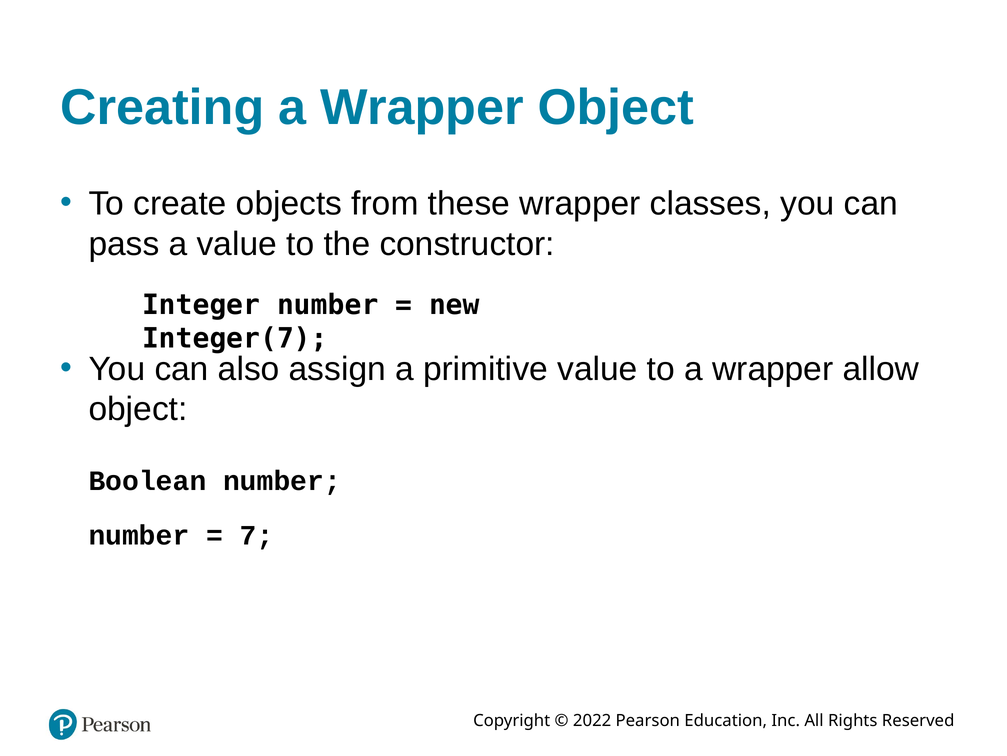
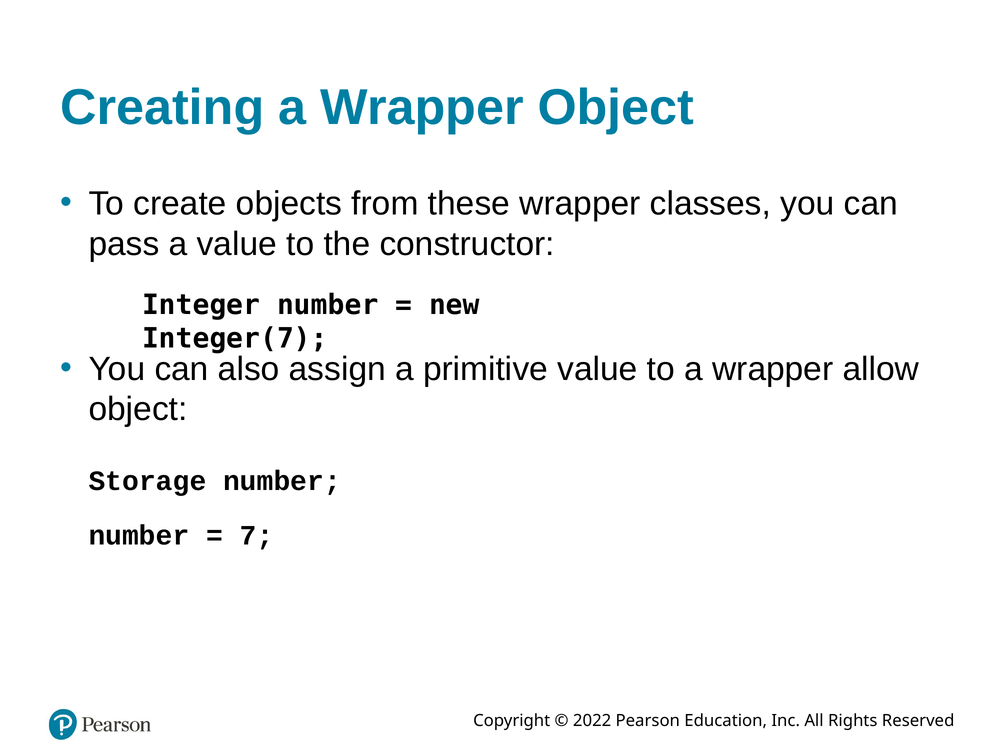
Boolean: Boolean -> Storage
